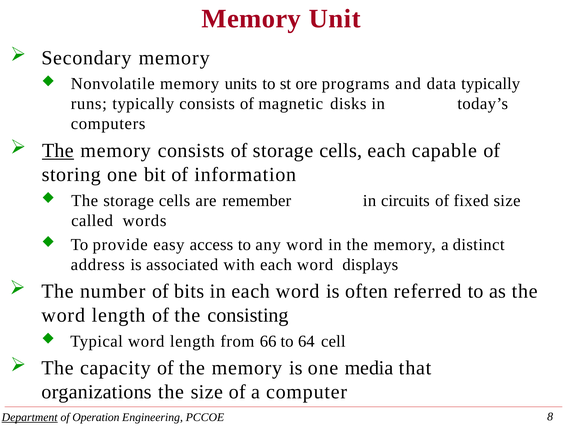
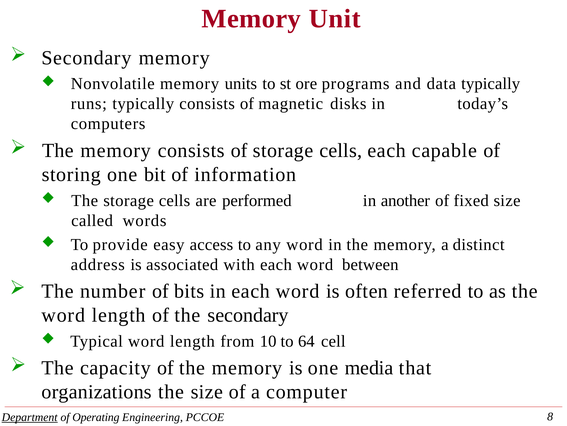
The at (58, 151) underline: present -> none
remember: remember -> performed
circuits: circuits -> another
displays: displays -> between
the consisting: consisting -> secondary
66: 66 -> 10
Operation: Operation -> Operating
